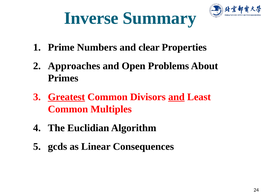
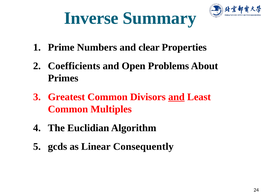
Approaches: Approaches -> Coefficients
Greatest underline: present -> none
Consequences: Consequences -> Consequently
